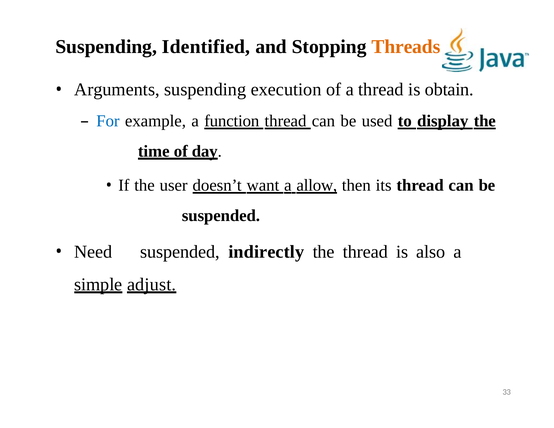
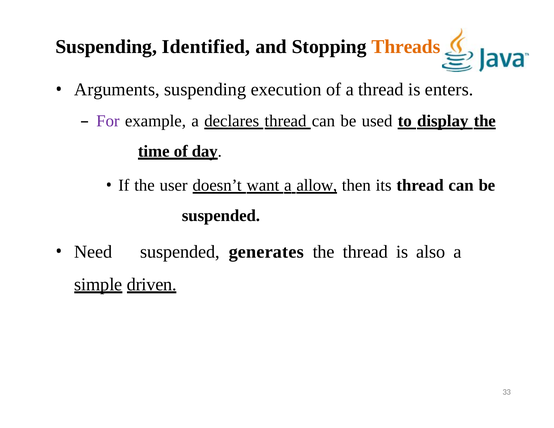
obtain: obtain -> enters
For colour: blue -> purple
function: function -> declares
indirectly: indirectly -> generates
adjust: adjust -> driven
